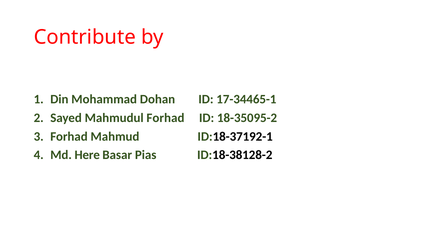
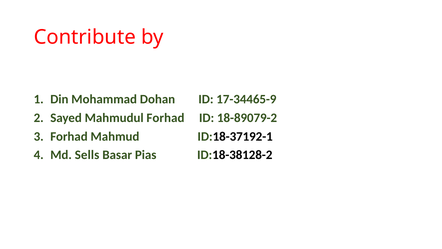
17-34465-1: 17-34465-1 -> 17-34465-9
18-35095-2: 18-35095-2 -> 18-89079-2
Here: Here -> Sells
